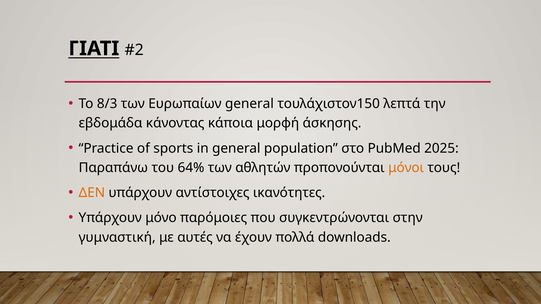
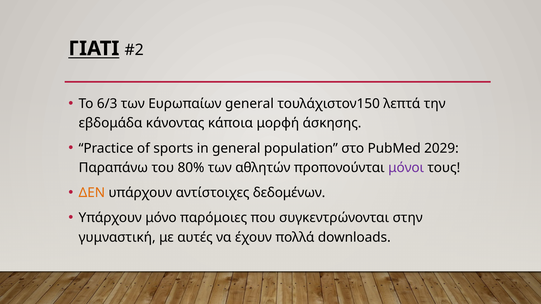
8/3: 8/3 -> 6/3
2025: 2025 -> 2029
64%: 64% -> 80%
μόνοι colour: orange -> purple
ικανότητες: ικανότητες -> δεδομένων
